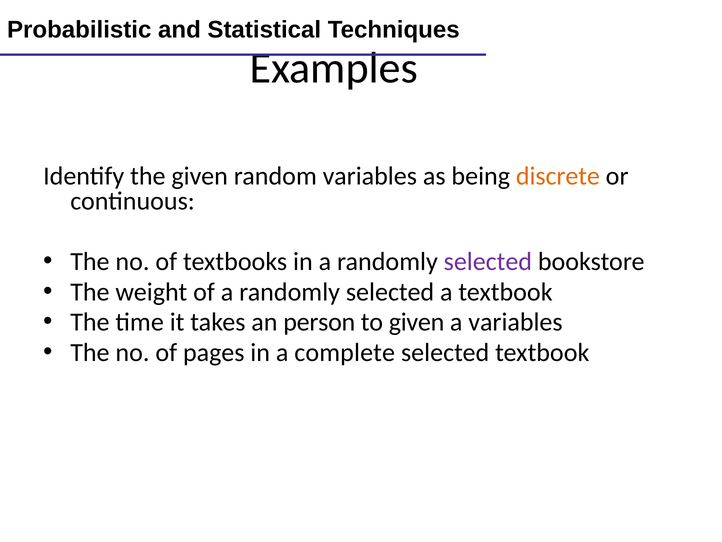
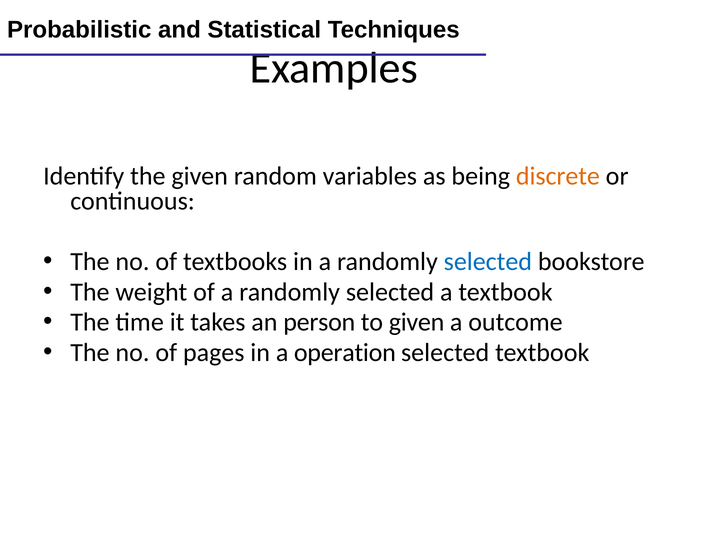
selected at (488, 262) colour: purple -> blue
a variables: variables -> outcome
complete: complete -> operation
